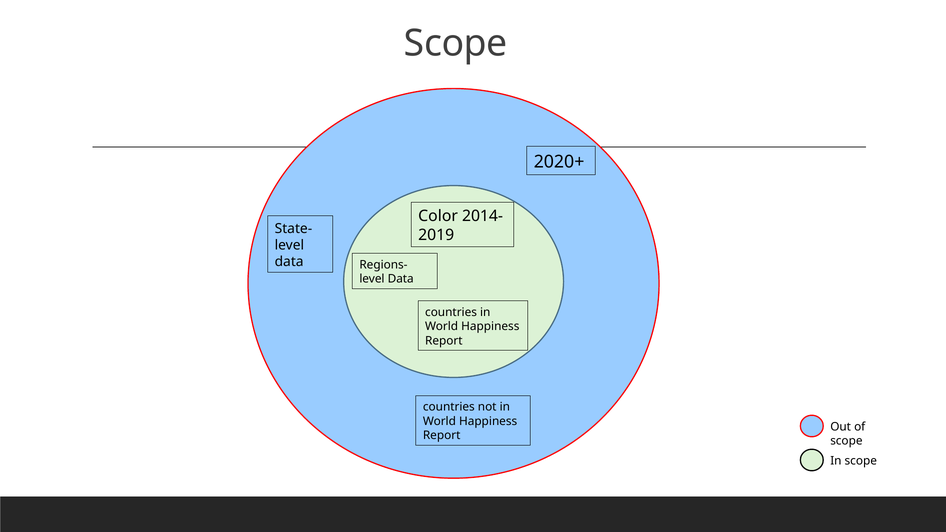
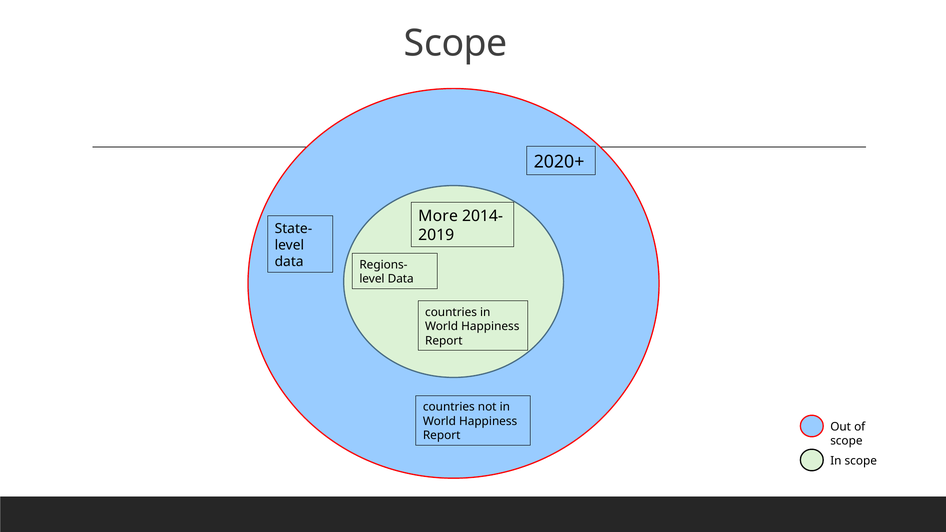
Color: Color -> More
